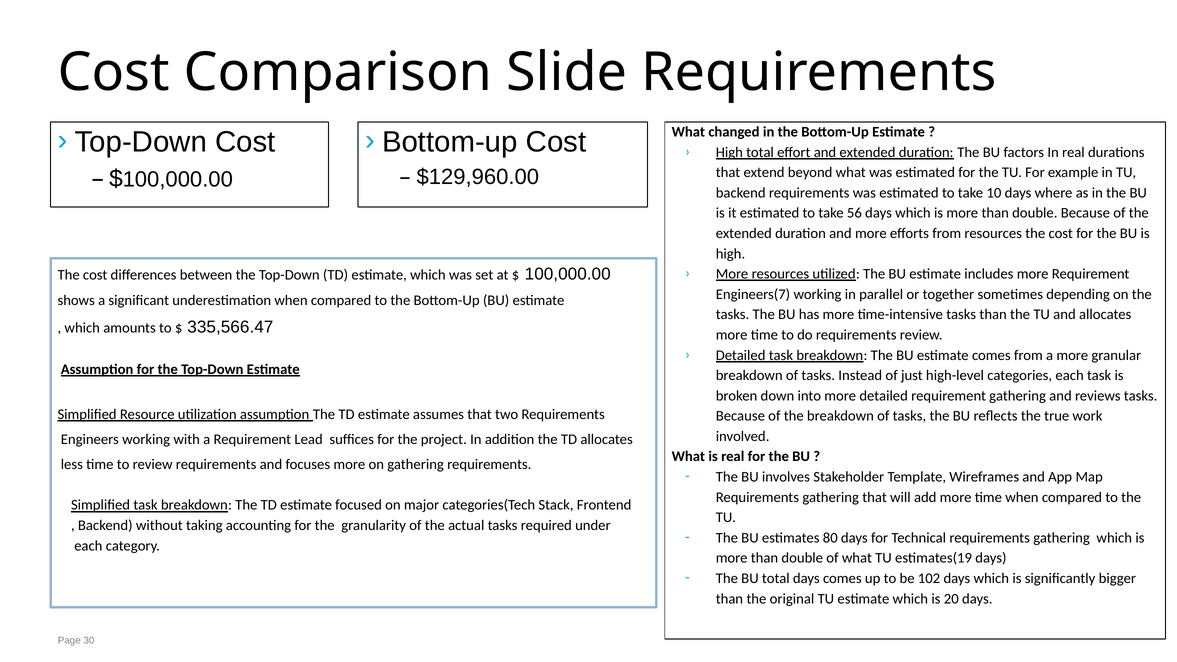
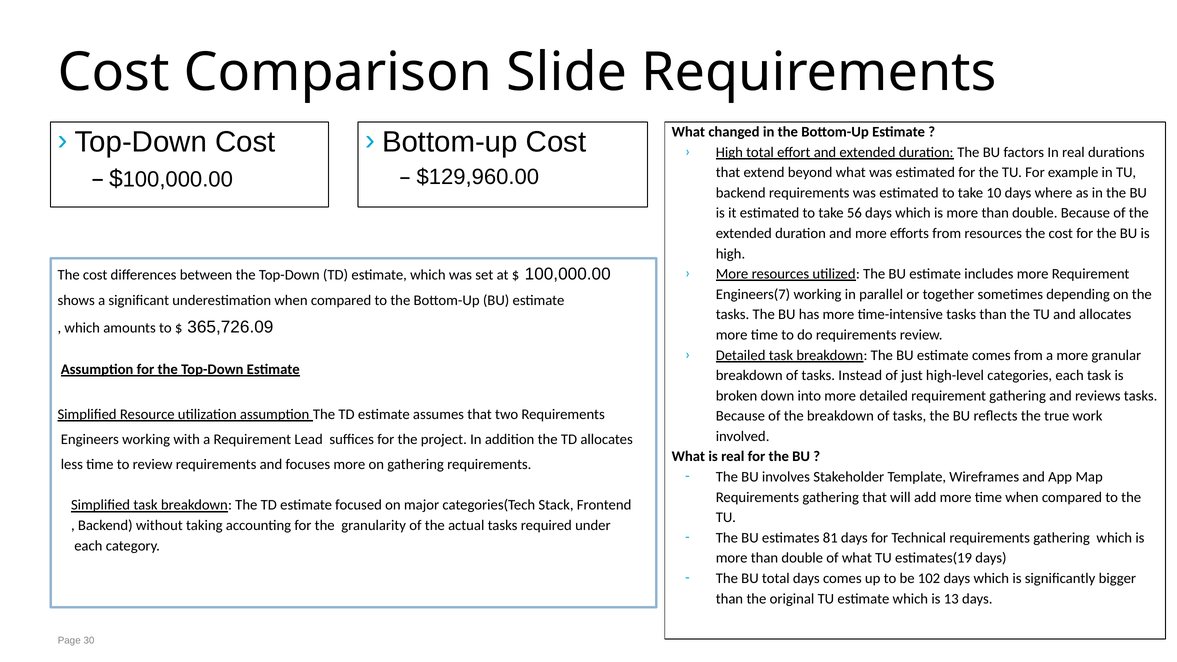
335,566.47: 335,566.47 -> 365,726.09
80: 80 -> 81
20: 20 -> 13
